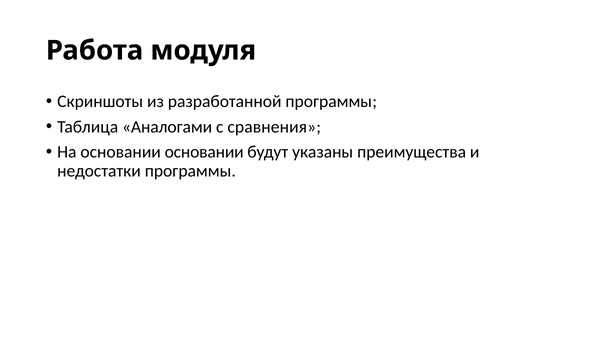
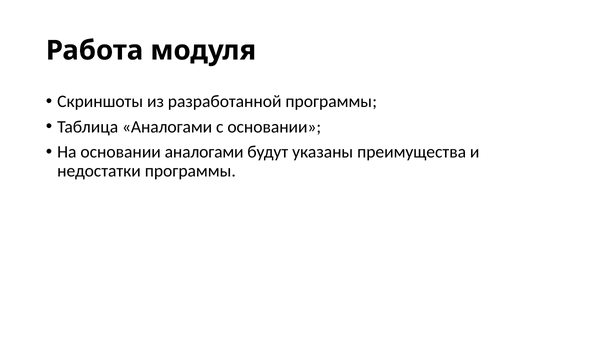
с сравнения: сравнения -> основании
основании основании: основании -> аналогами
